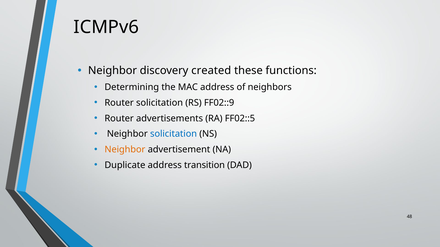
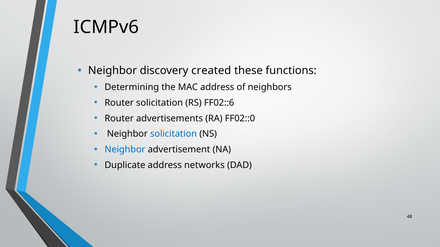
FF02::9: FF02::9 -> FF02::6
FF02::5: FF02::5 -> FF02::0
Neighbor at (125, 150) colour: orange -> blue
transition: transition -> networks
